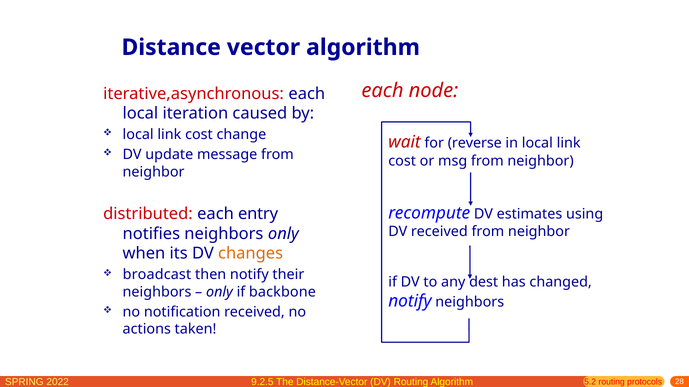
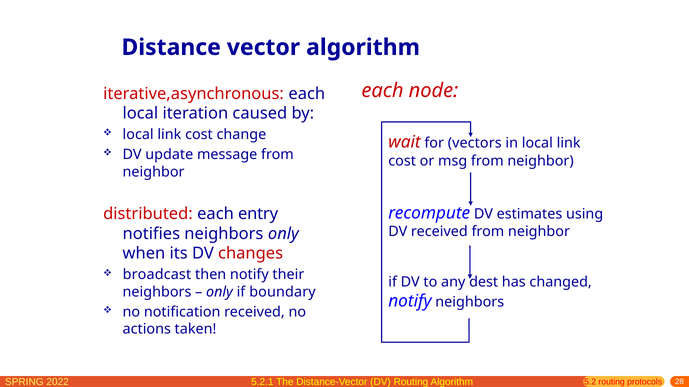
reverse: reverse -> vectors
changes colour: orange -> red
backbone: backbone -> boundary
9.2.5: 9.2.5 -> 5.2.1
